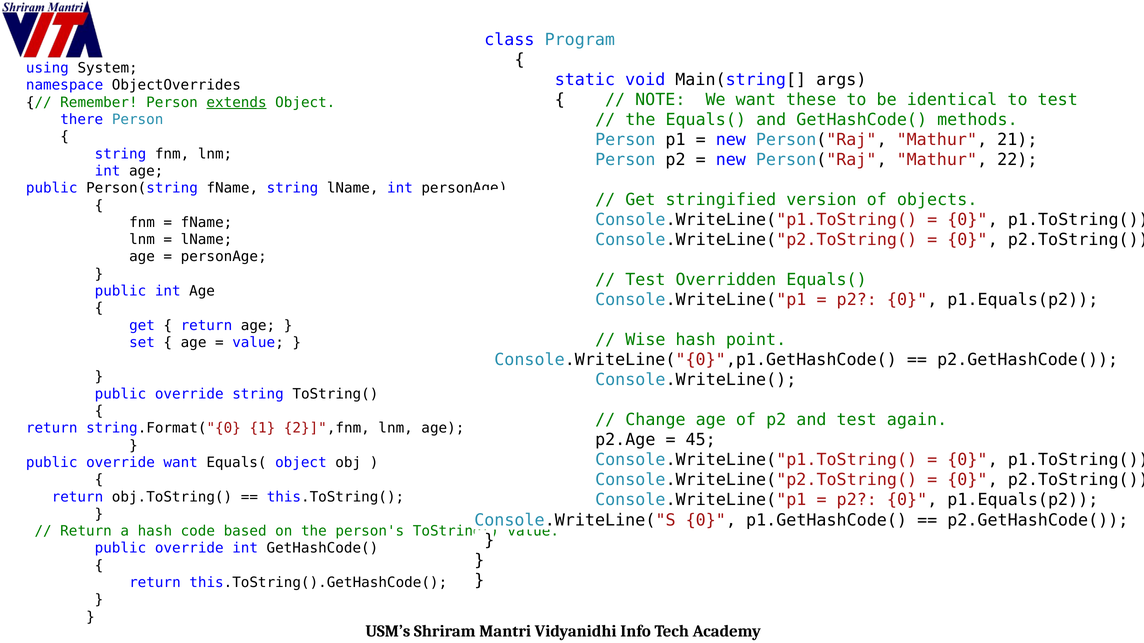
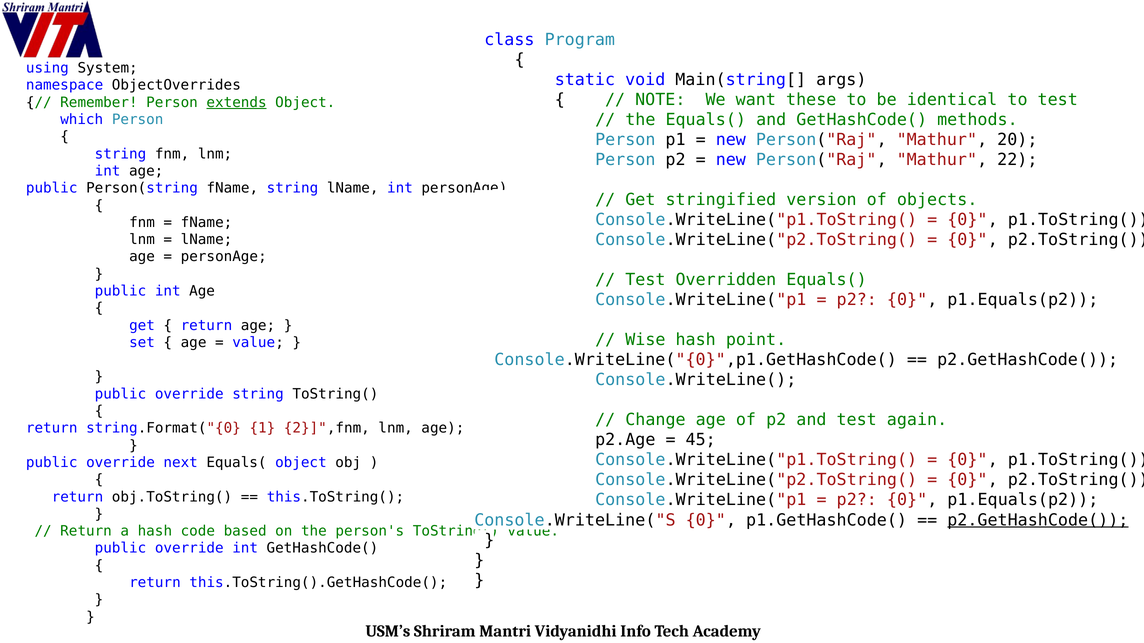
there: there -> which
21: 21 -> 20
override want: want -> next
p2.GetHashCode( at (1038, 520) underline: none -> present
